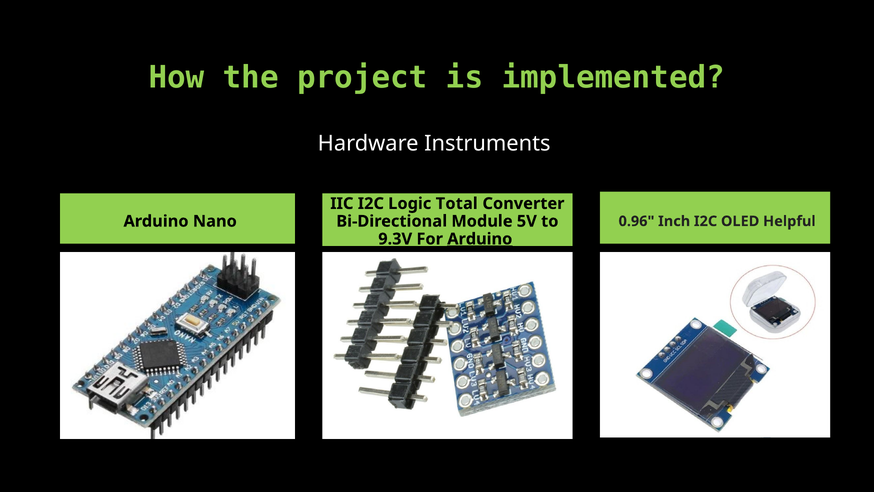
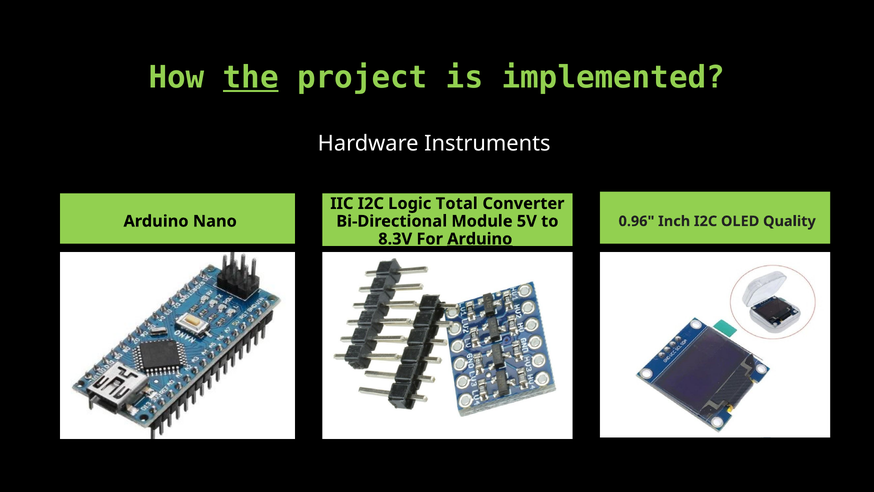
the underline: none -> present
Helpful: Helpful -> Quality
9.3V: 9.3V -> 8.3V
